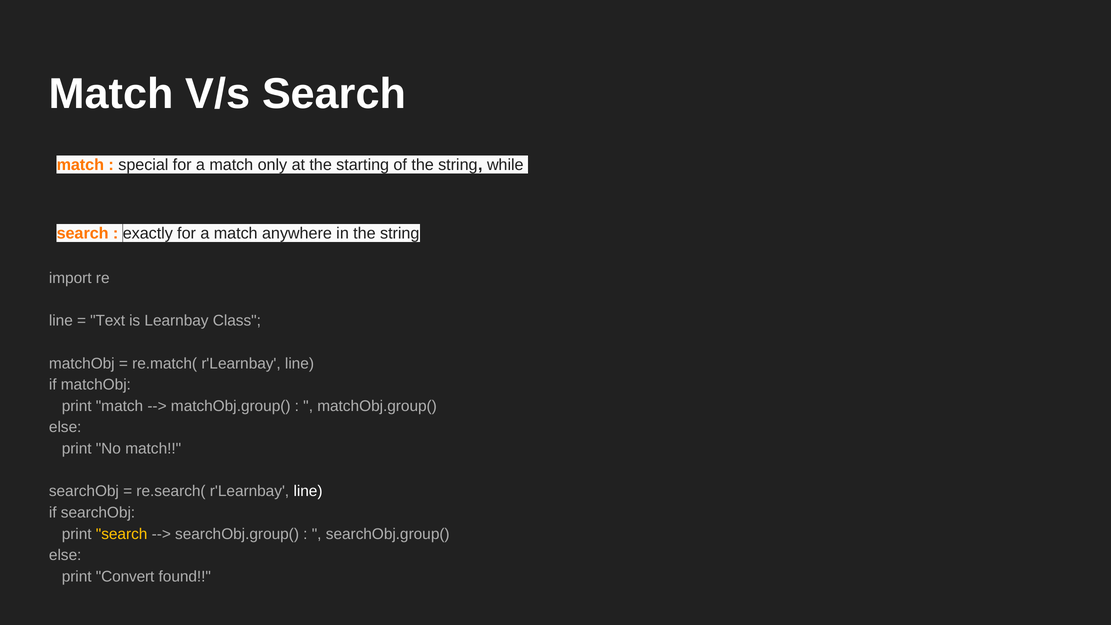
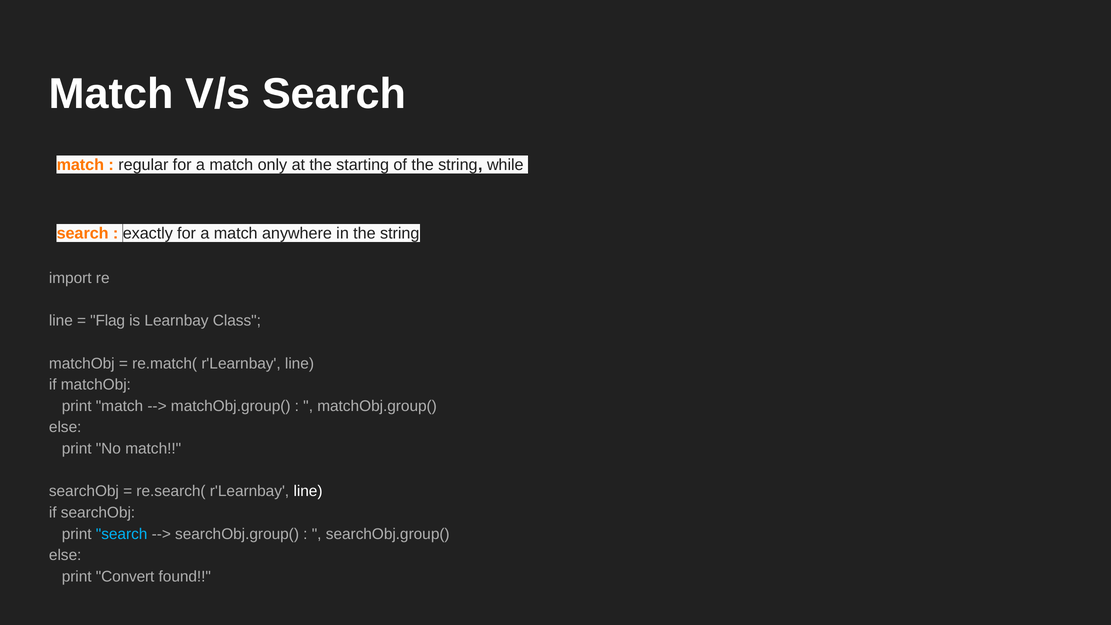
special: special -> regular
Text: Text -> Flag
search at (122, 534) colour: yellow -> light blue
